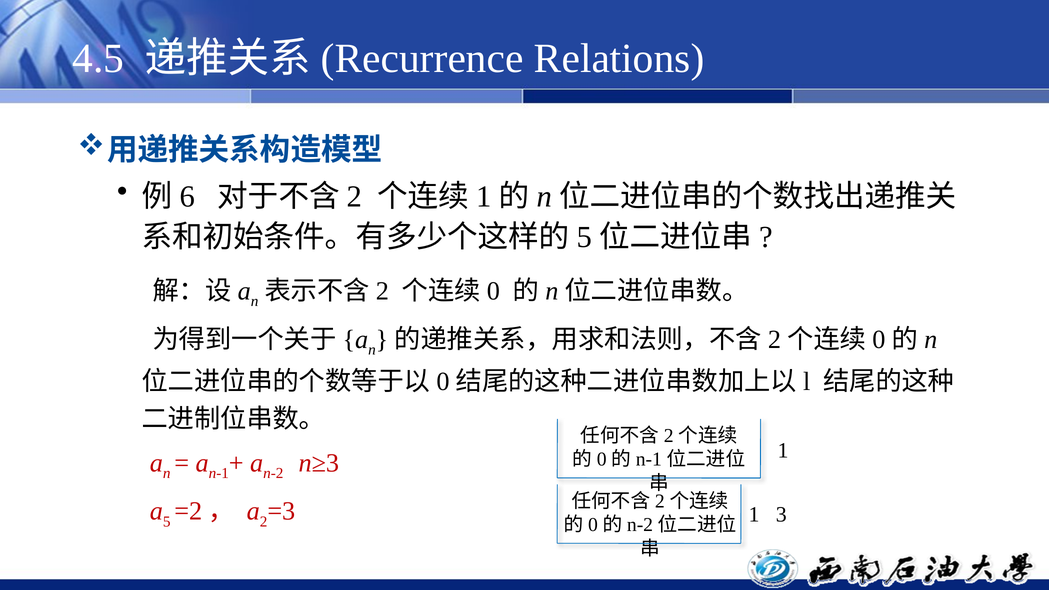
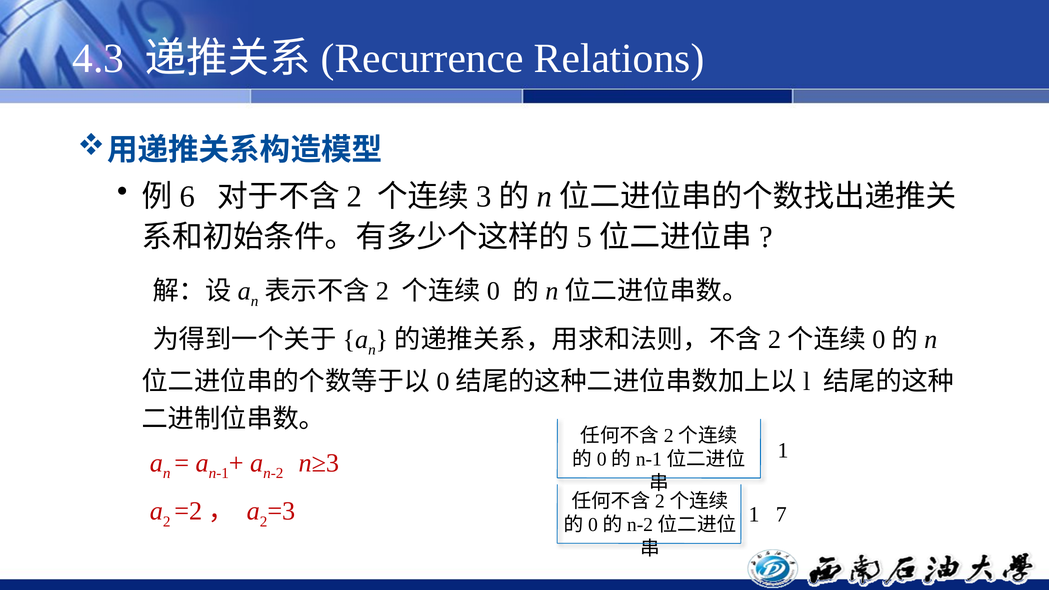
4.5: 4.5 -> 4.3
1 at (484, 197): 1 -> 3
5 at (167, 522): 5 -> 2
3: 3 -> 7
